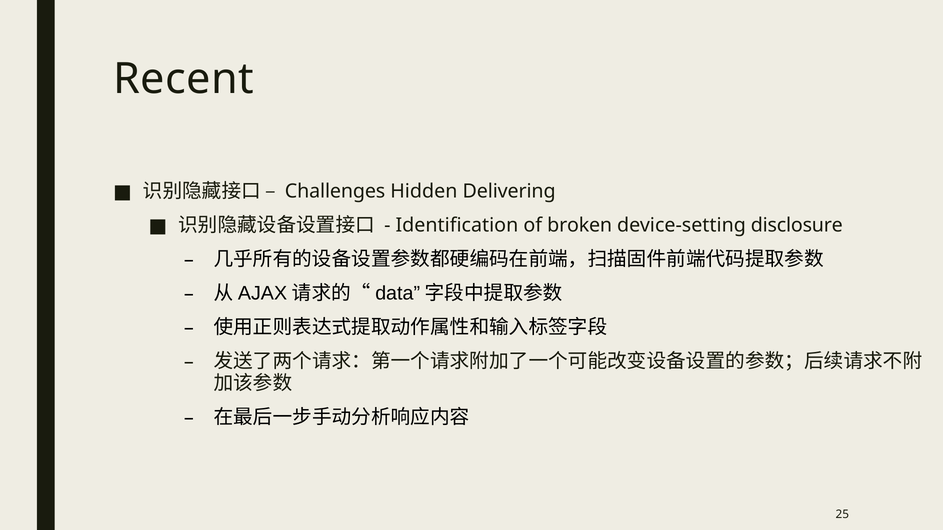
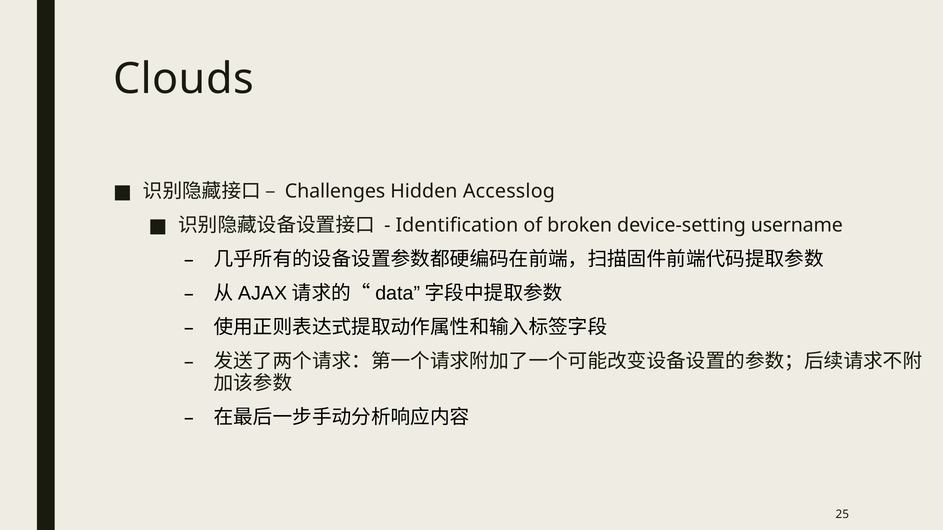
Recent: Recent -> Clouds
Delivering: Delivering -> Accesslog
disclosure: disclosure -> username
